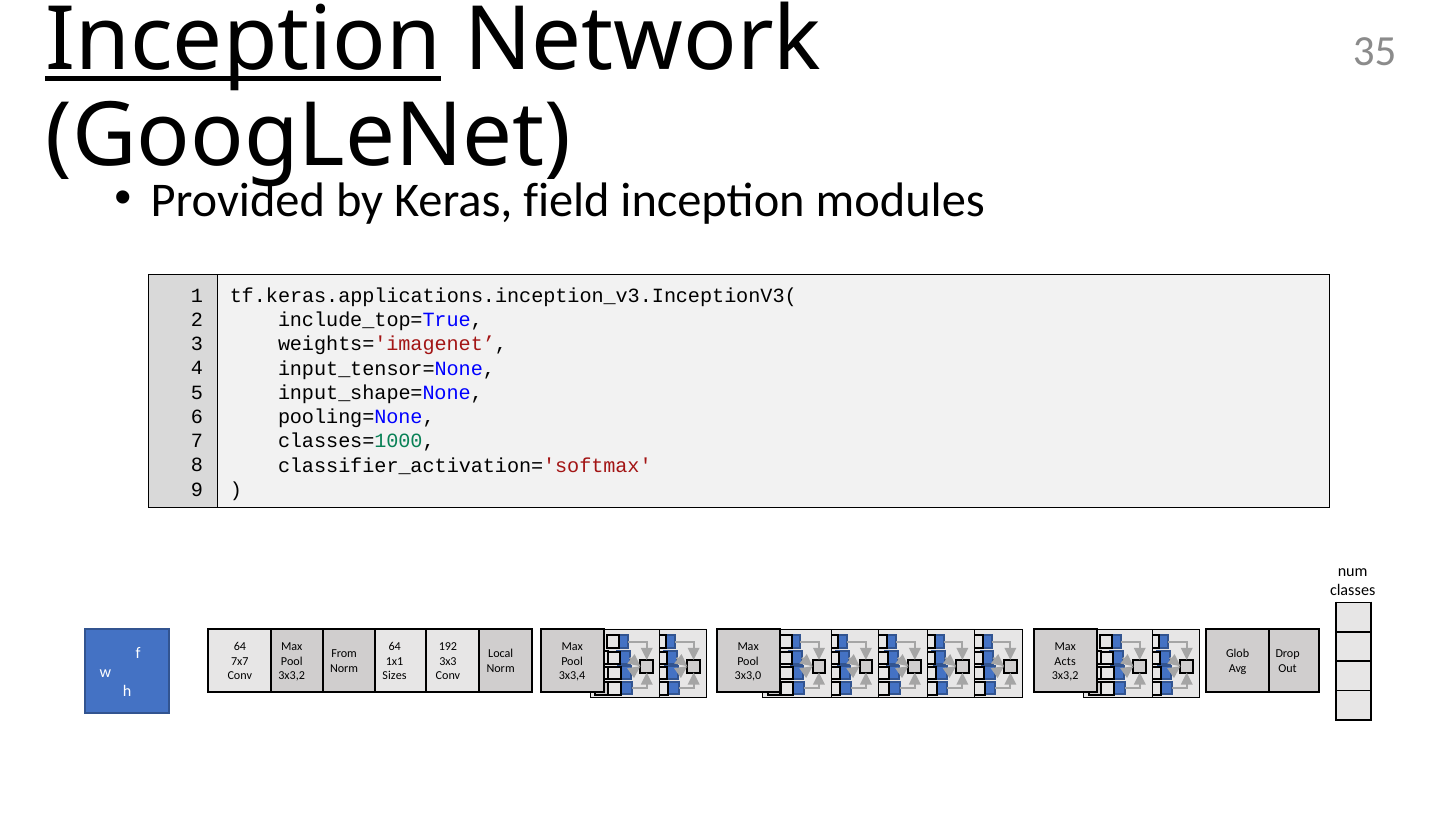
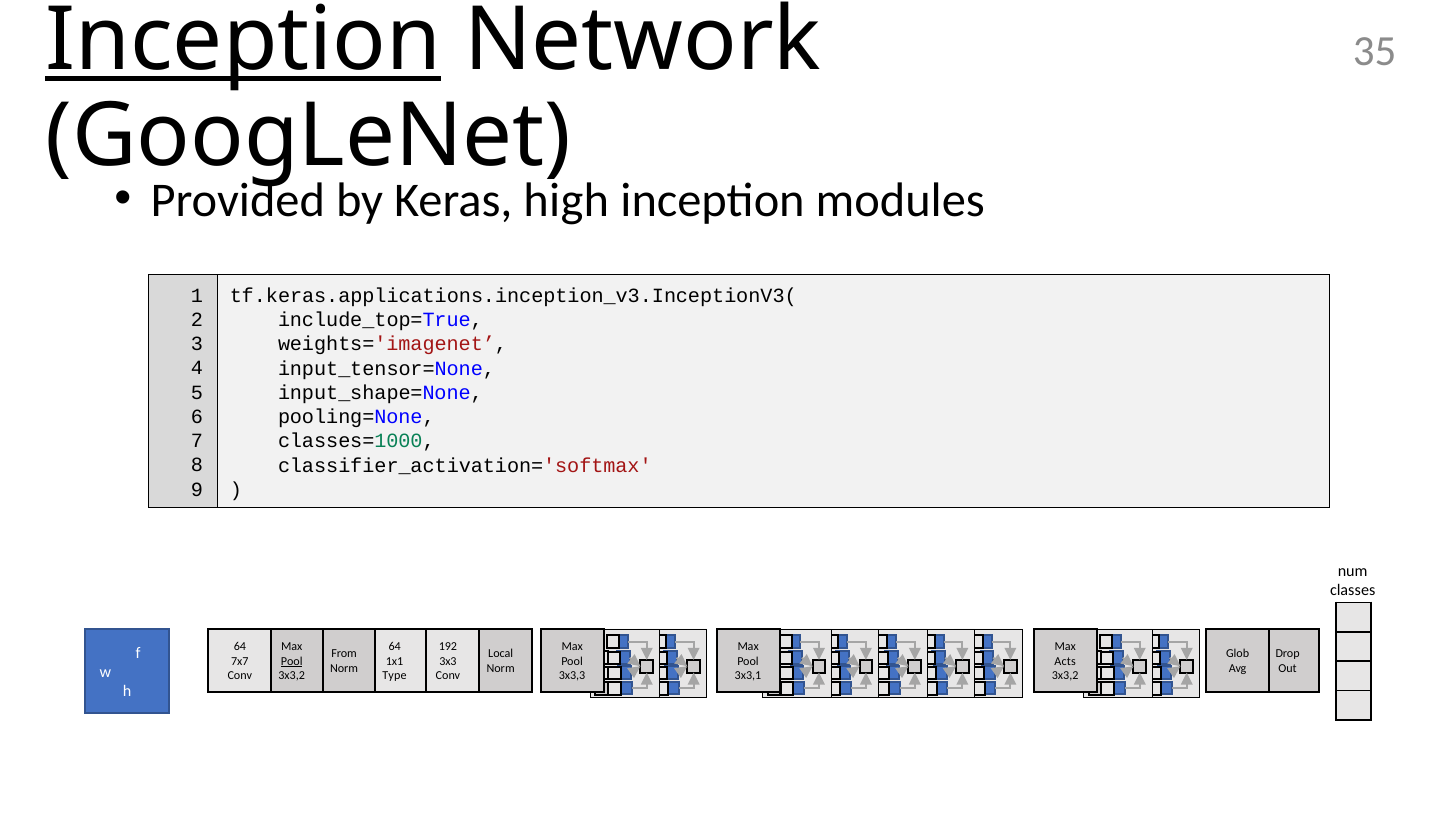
field: field -> high
Pool at (292, 662) underline: none -> present
Sizes: Sizes -> Type
3x3,4: 3x3,4 -> 3x3,3
3x3,0: 3x3,0 -> 3x3,1
